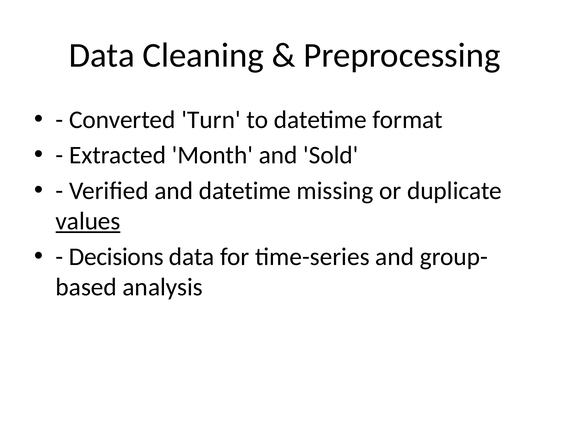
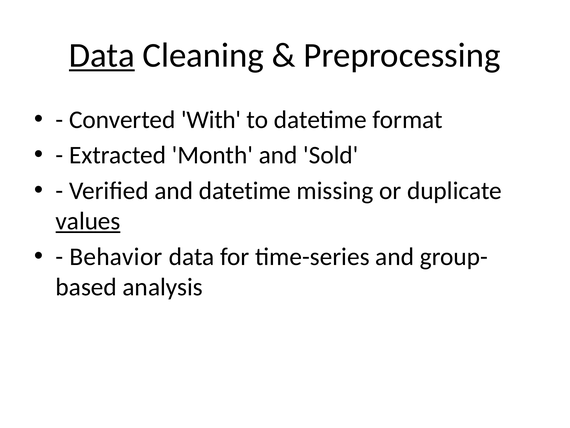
Data at (102, 55) underline: none -> present
Turn: Turn -> With
Decisions: Decisions -> Behavior
